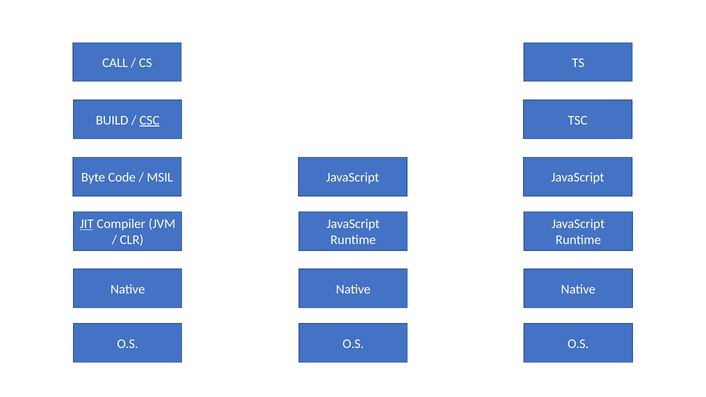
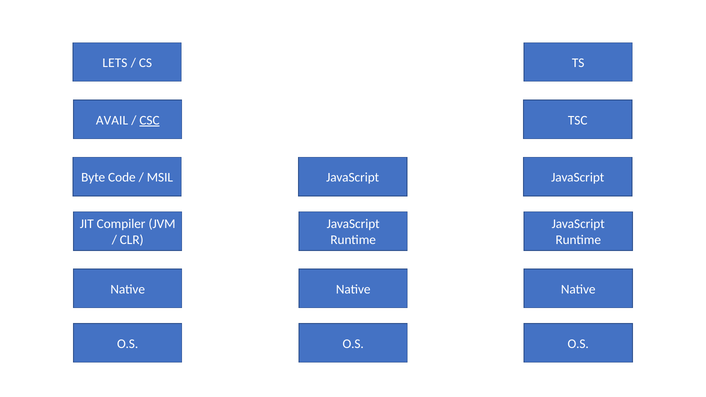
CALL: CALL -> LETS
BUILD: BUILD -> AVAIL
JIT underline: present -> none
